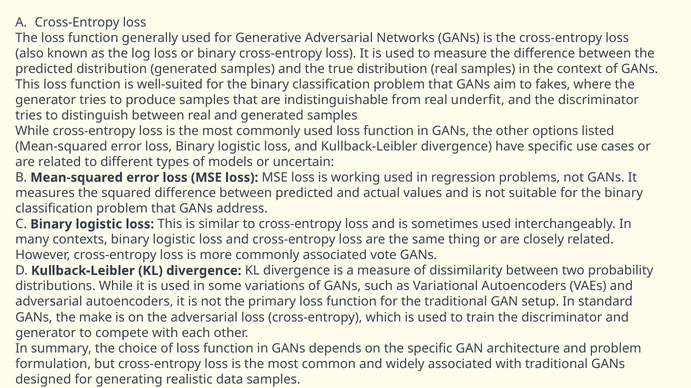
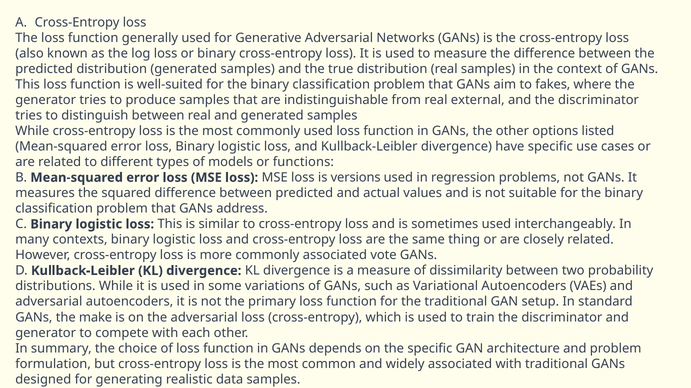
underfit: underfit -> external
uncertain: uncertain -> functions
working: working -> versions
